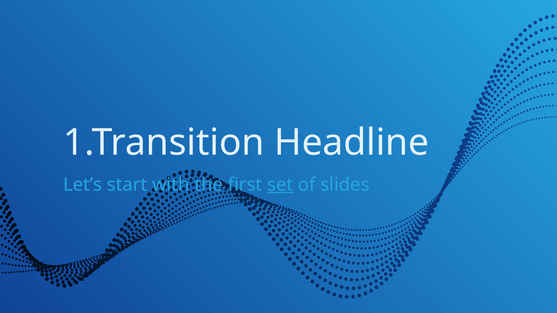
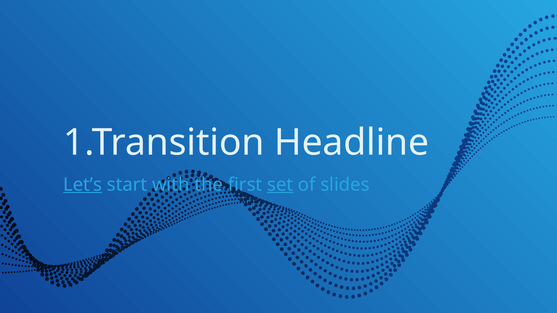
Let’s underline: none -> present
